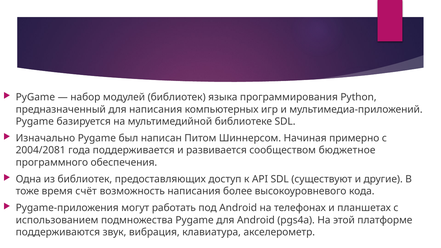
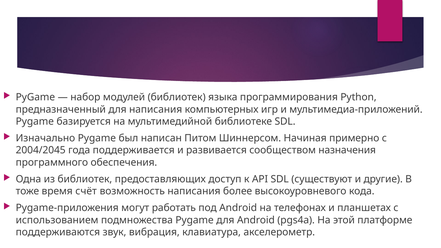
2004/2081: 2004/2081 -> 2004/2045
бюджетное: бюджетное -> назначения
